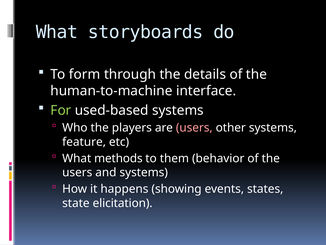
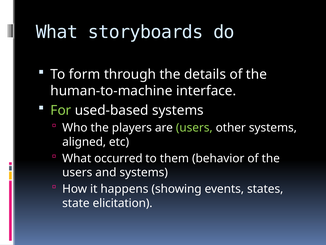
users at (194, 127) colour: pink -> light green
feature: feature -> aligned
methods: methods -> occurred
